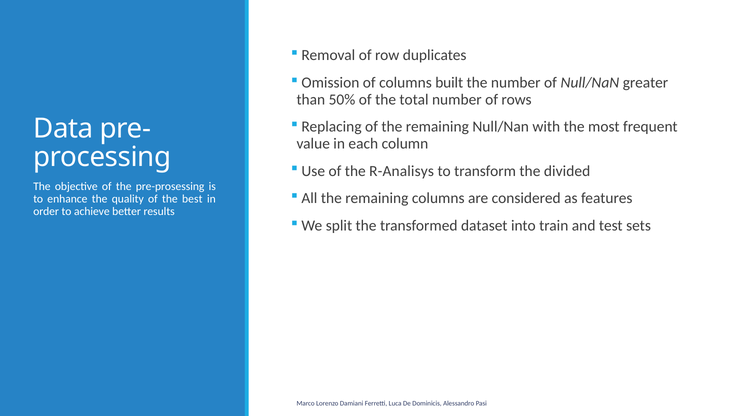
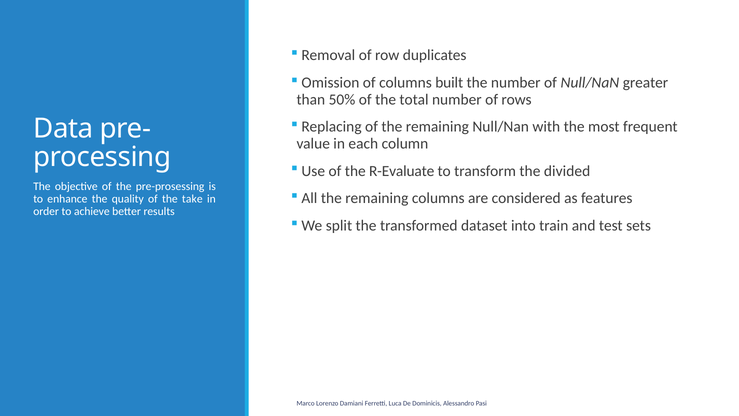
R-Analisys: R-Analisys -> R-Evaluate
best: best -> take
